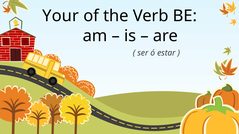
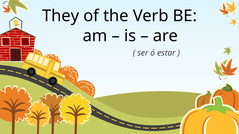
Your: Your -> They
